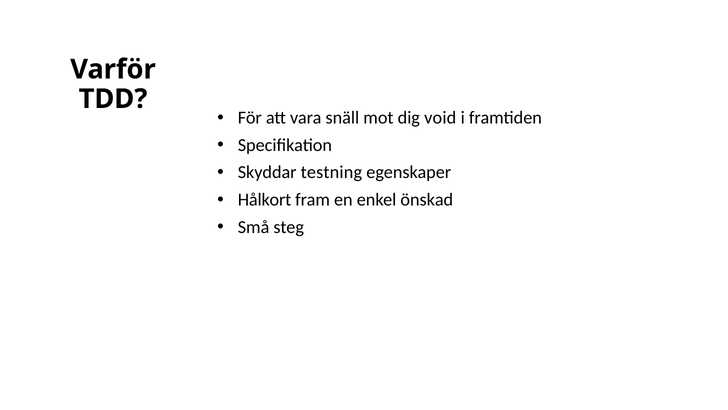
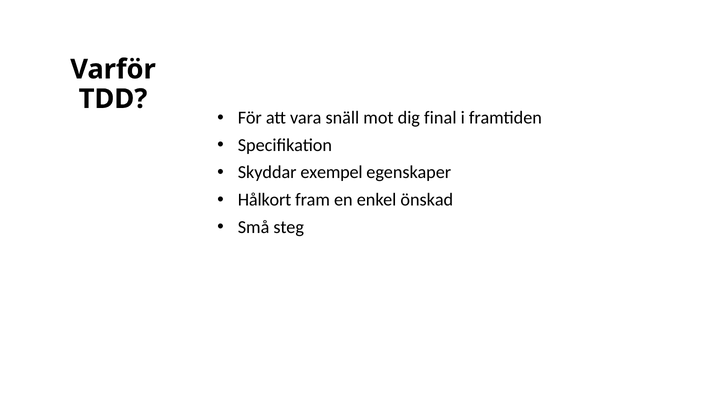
void: void -> final
testning: testning -> exempel
